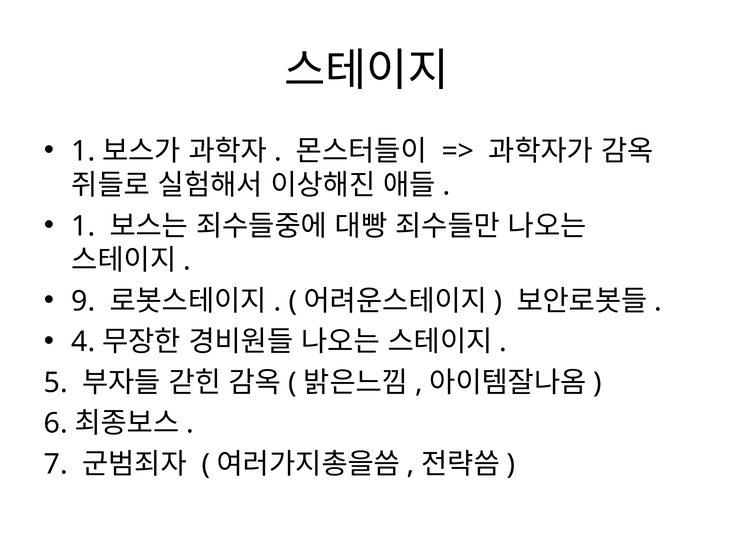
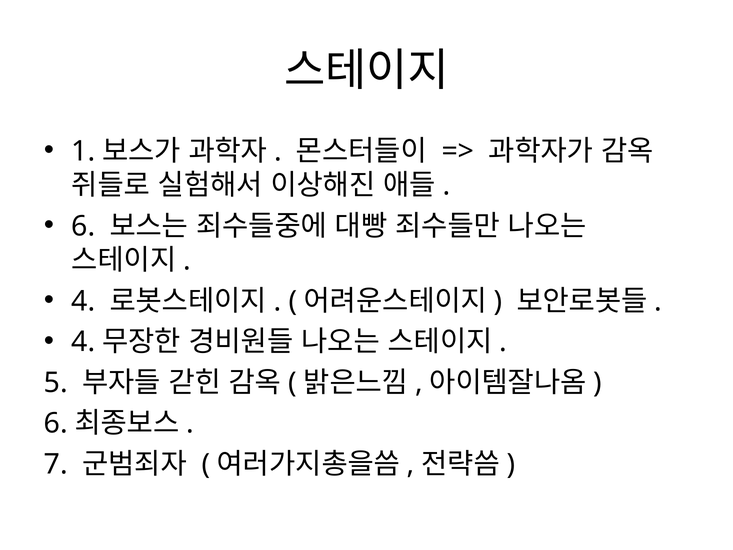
1 at (83, 226): 1 -> 6
9 at (83, 301): 9 -> 4
